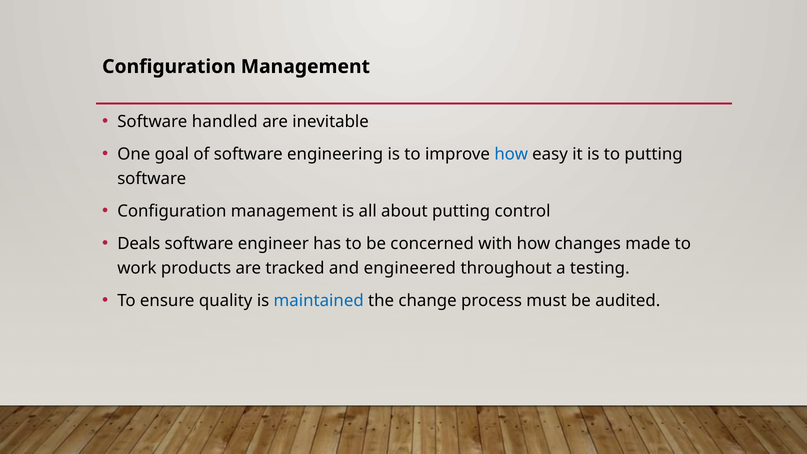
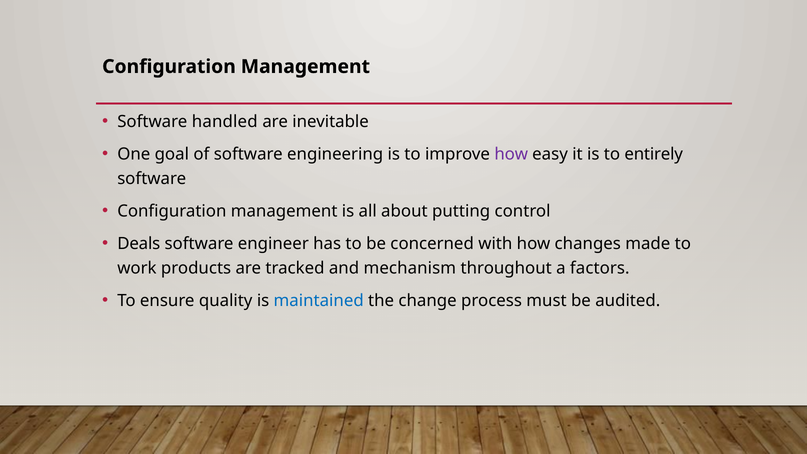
how at (511, 154) colour: blue -> purple
to putting: putting -> entirely
engineered: engineered -> mechanism
testing: testing -> factors
